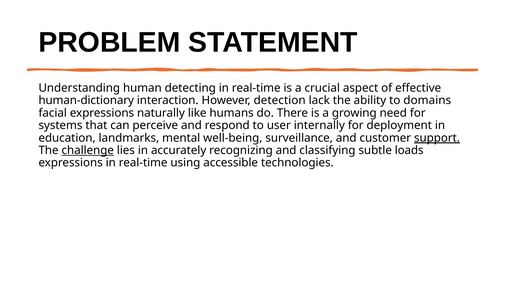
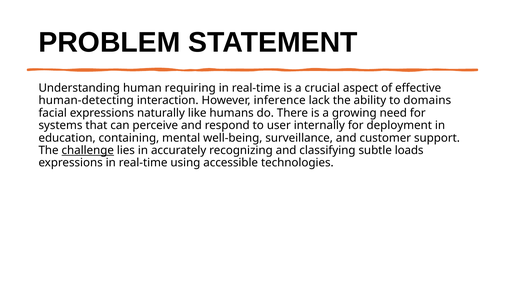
detecting: detecting -> requiring
human-dictionary: human-dictionary -> human-detecting
detection: detection -> inference
landmarks: landmarks -> containing
support underline: present -> none
